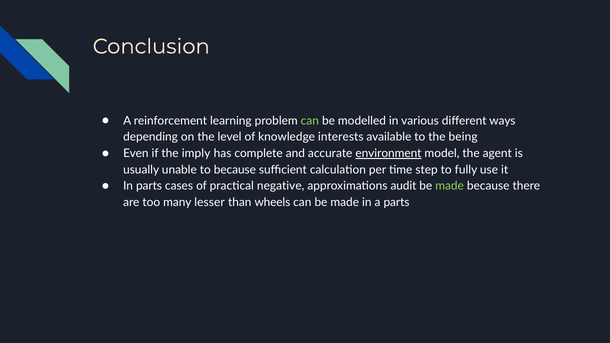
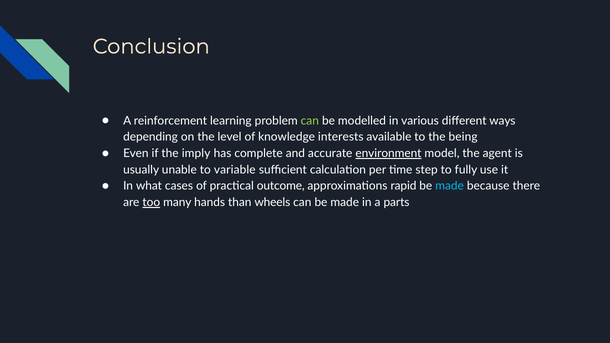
to because: because -> variable
In parts: parts -> what
negative: negative -> outcome
audit: audit -> rapid
made at (450, 186) colour: light green -> light blue
too underline: none -> present
lesser: lesser -> hands
